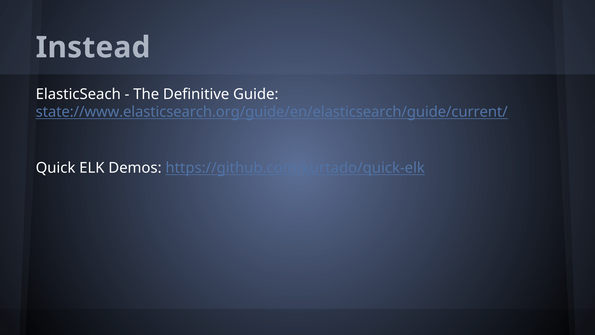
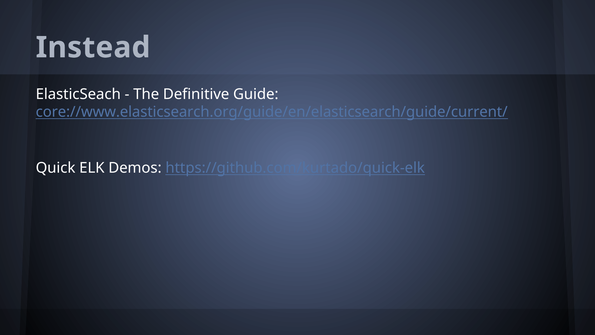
state://www.elasticsearch.org/guide/en/elasticsearch/guide/current/: state://www.elasticsearch.org/guide/en/elasticsearch/guide/current/ -> core://www.elasticsearch.org/guide/en/elasticsearch/guide/current/
